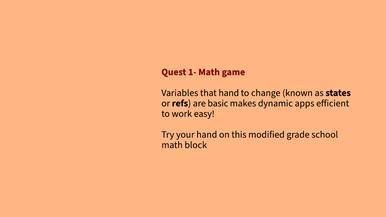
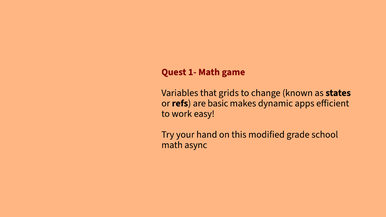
that hand: hand -> grids
block: block -> async
